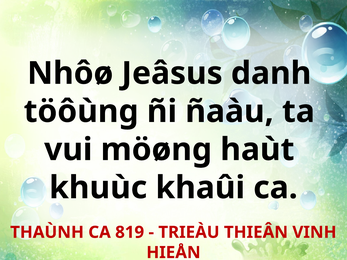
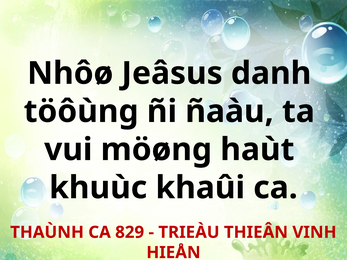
819: 819 -> 829
